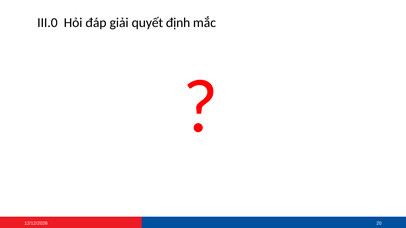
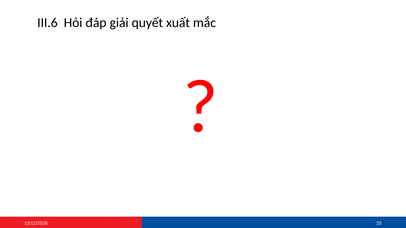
III.0: III.0 -> III.6
định: định -> xuất
